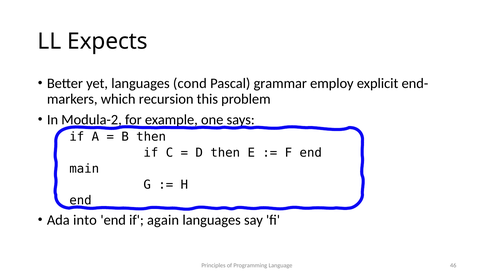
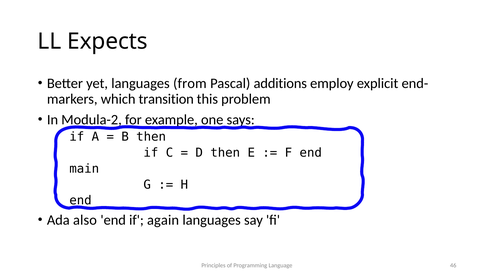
cond: cond -> from
grammar: grammar -> additions
recursion: recursion -> transition
into: into -> also
